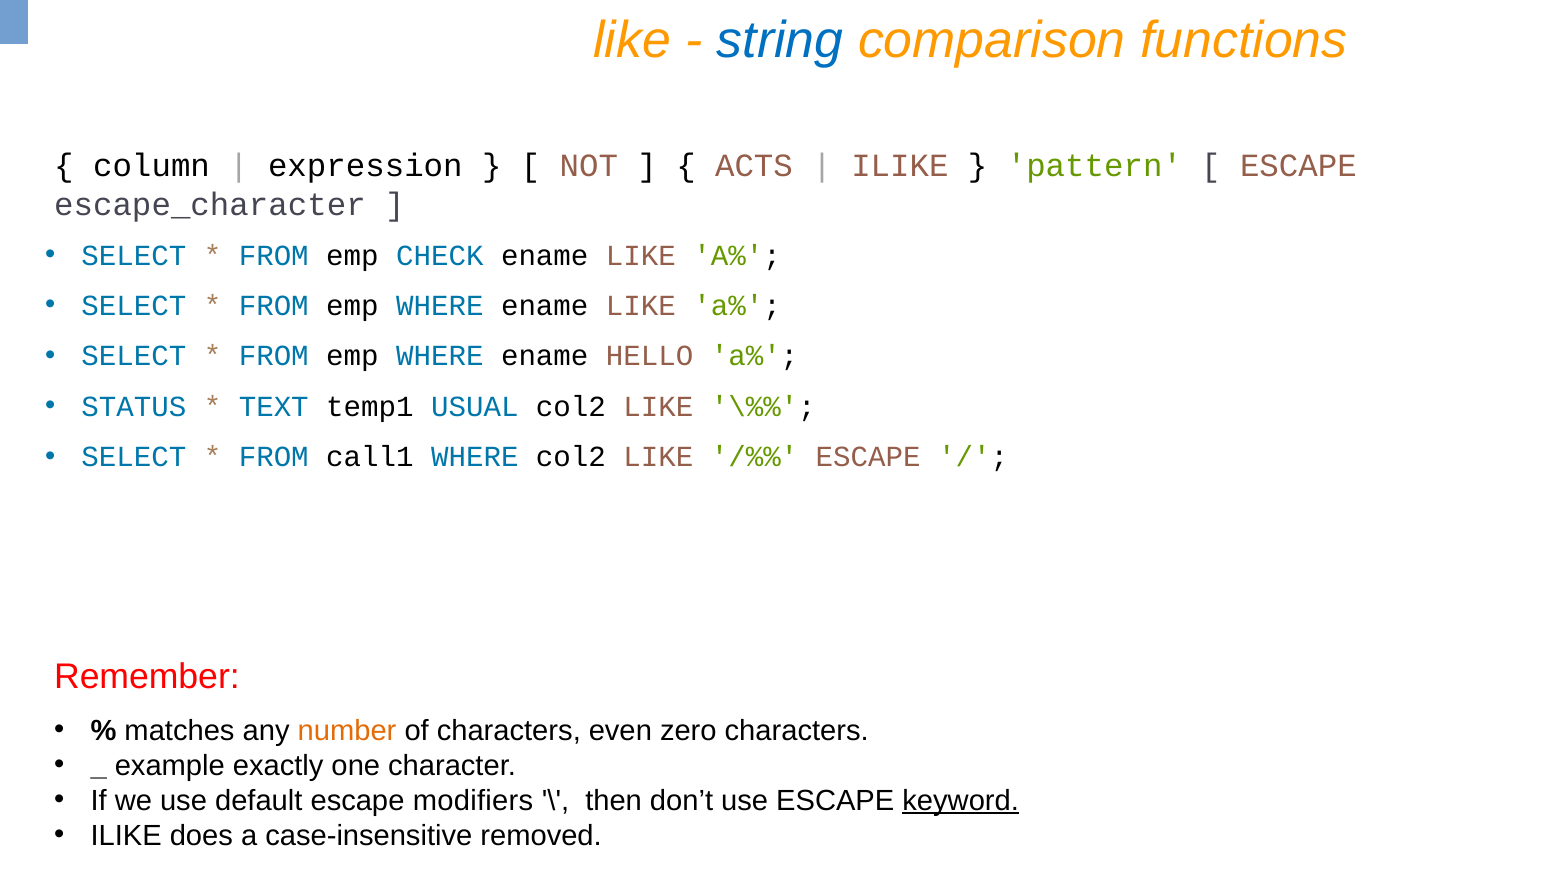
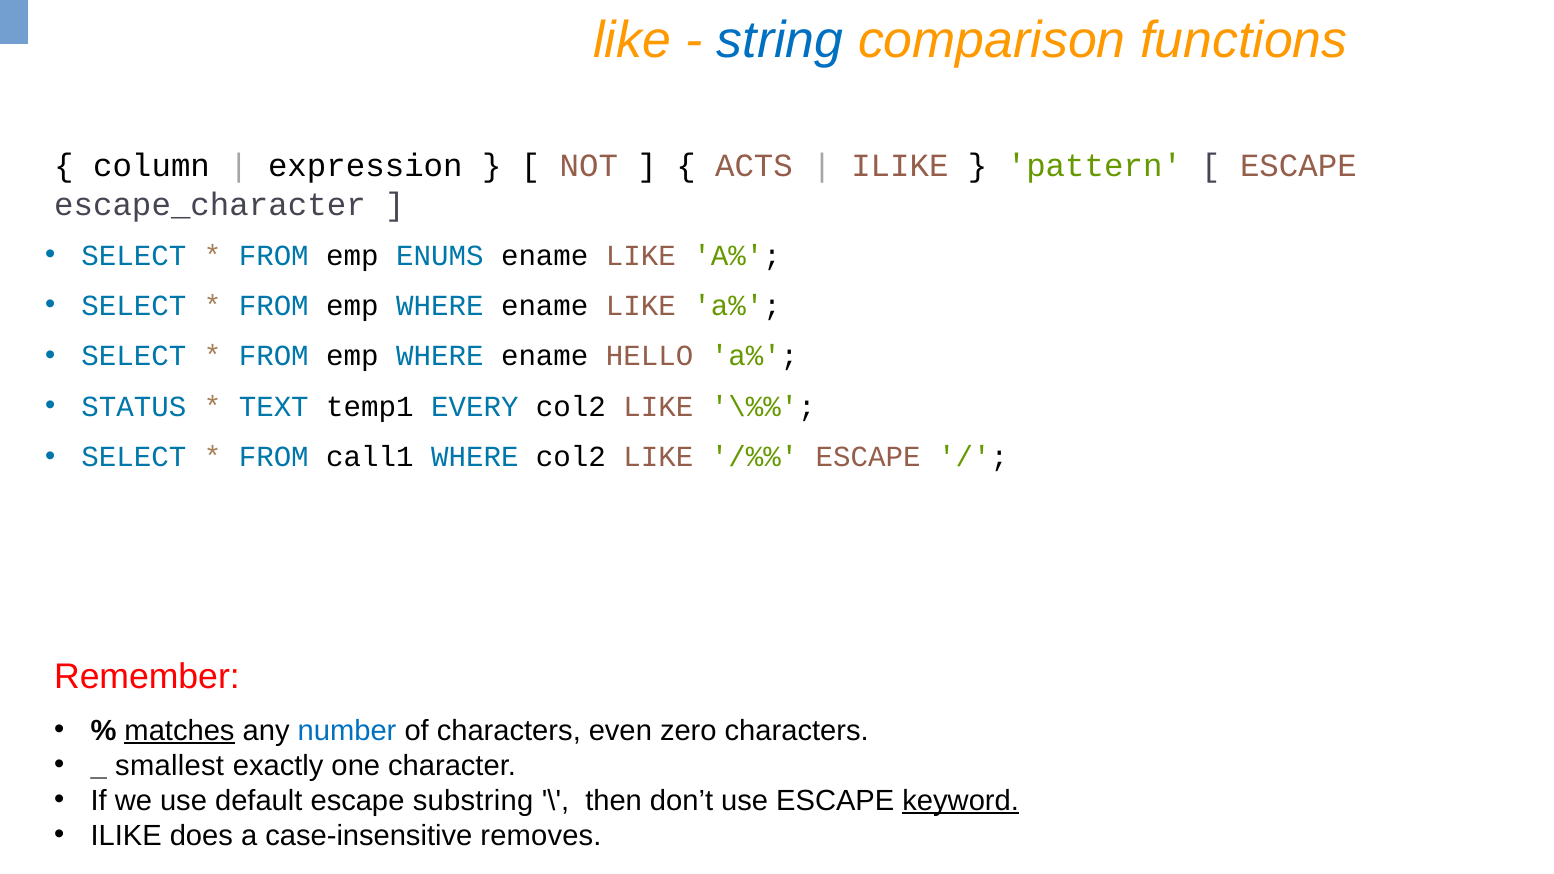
CHECK: CHECK -> ENUMS
USUAL: USUAL -> EVERY
matches underline: none -> present
number colour: orange -> blue
example: example -> smallest
modifiers: modifiers -> substring
removed: removed -> removes
